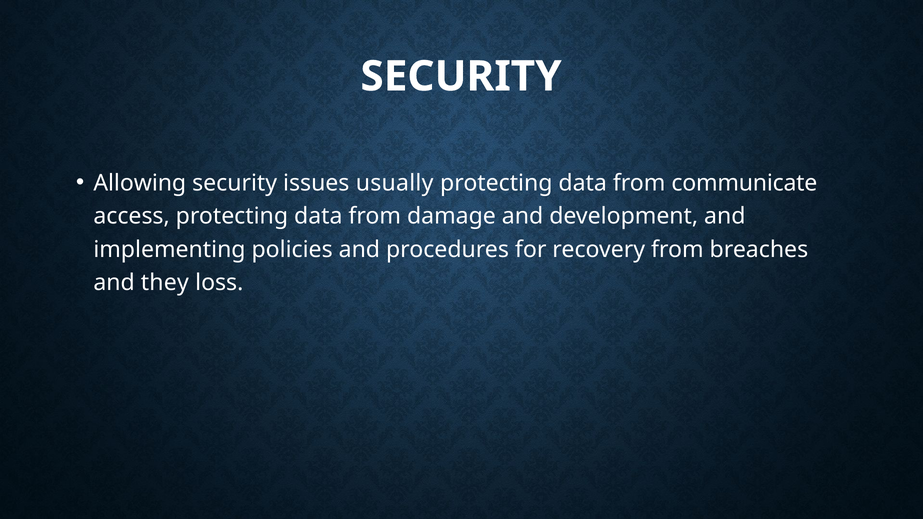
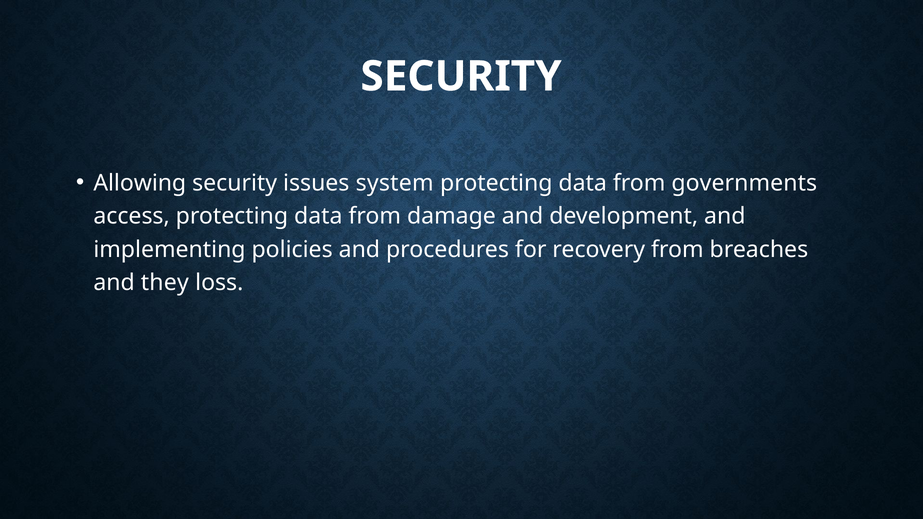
usually: usually -> system
communicate: communicate -> governments
